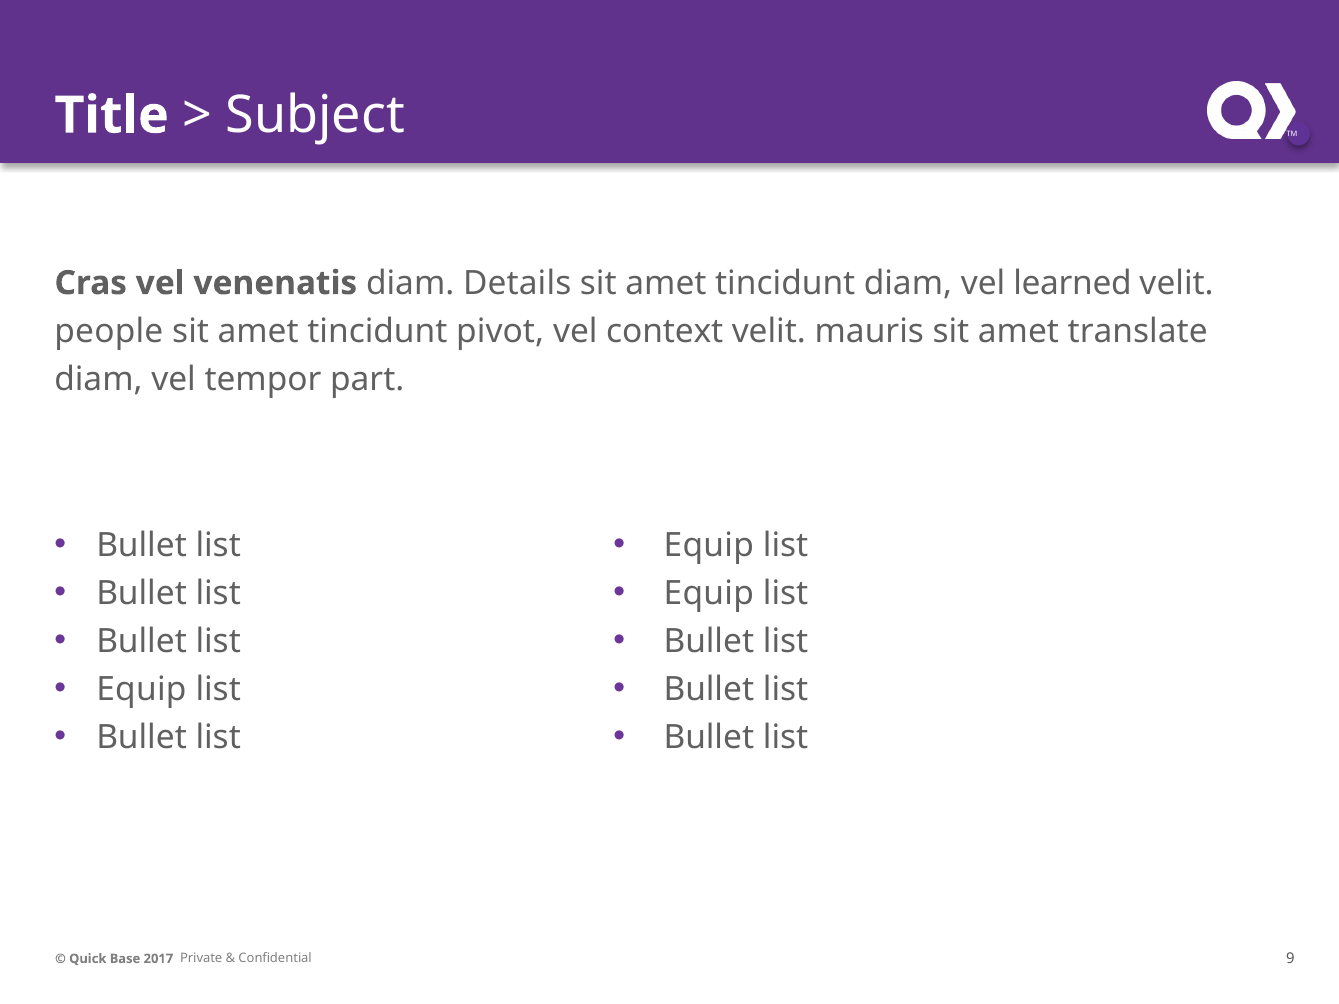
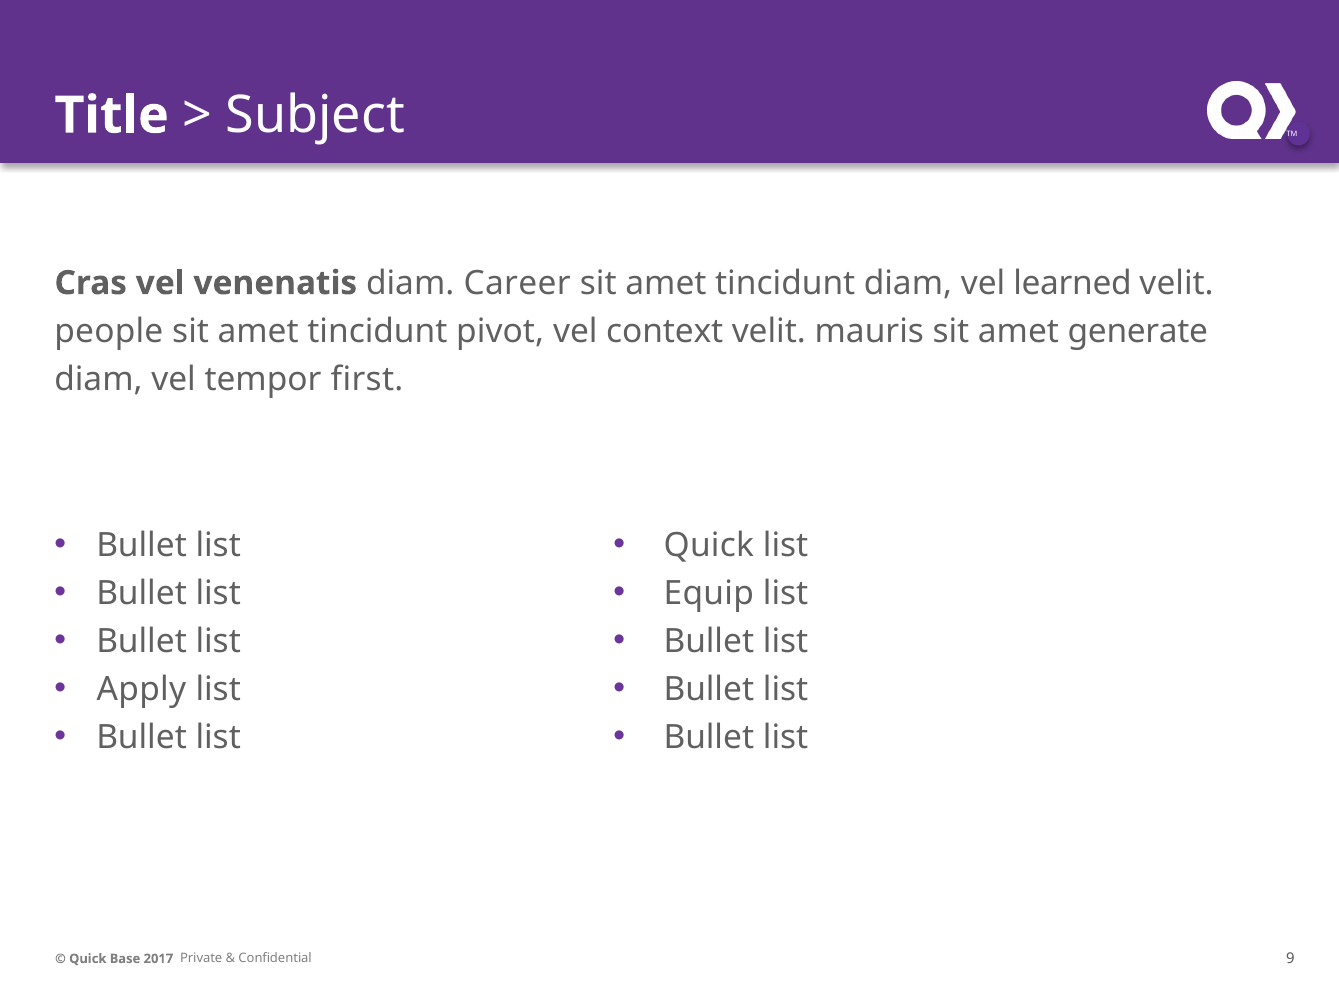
Details: Details -> Career
translate: translate -> generate
part: part -> first
Equip at (709, 545): Equip -> Quick
Equip at (141, 690): Equip -> Apply
